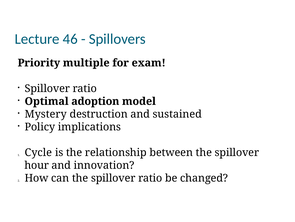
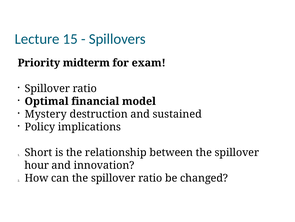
46: 46 -> 15
multiple: multiple -> midterm
adoption: adoption -> financial
Cycle: Cycle -> Short
